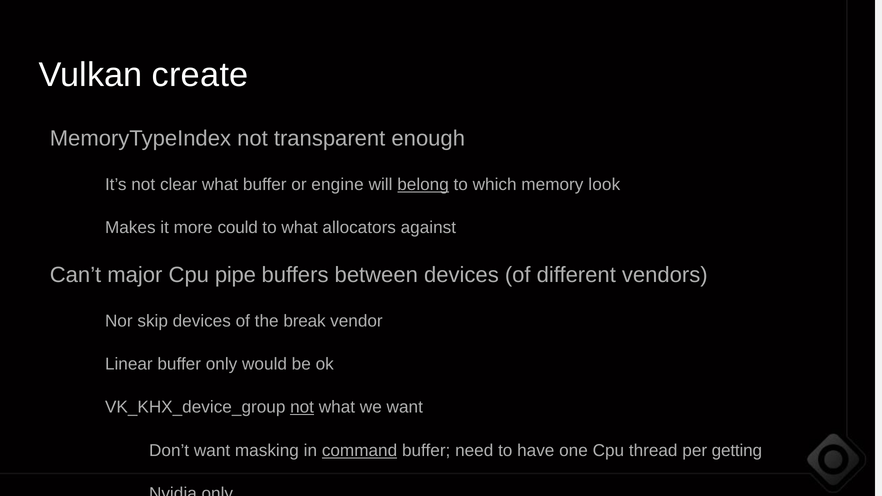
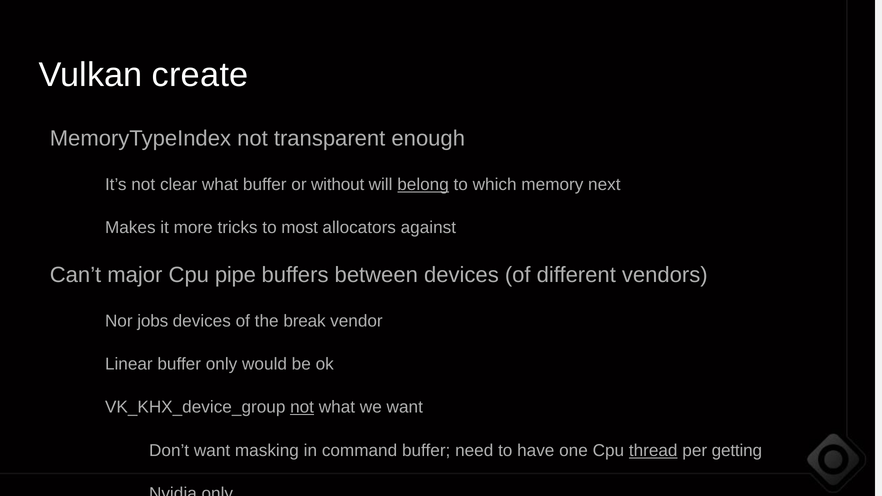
engine: engine -> without
look: look -> next
could: could -> tricks
to what: what -> most
skip: skip -> jobs
command underline: present -> none
thread underline: none -> present
